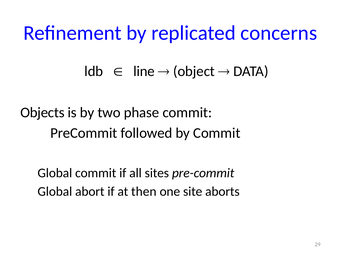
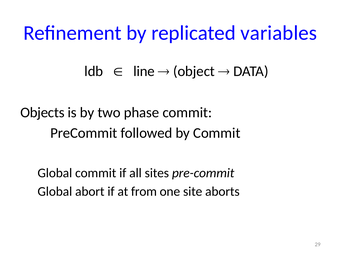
concerns: concerns -> variables
then: then -> from
